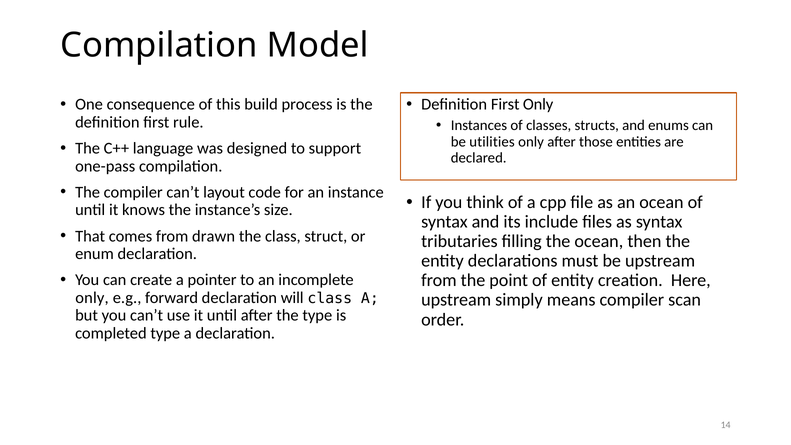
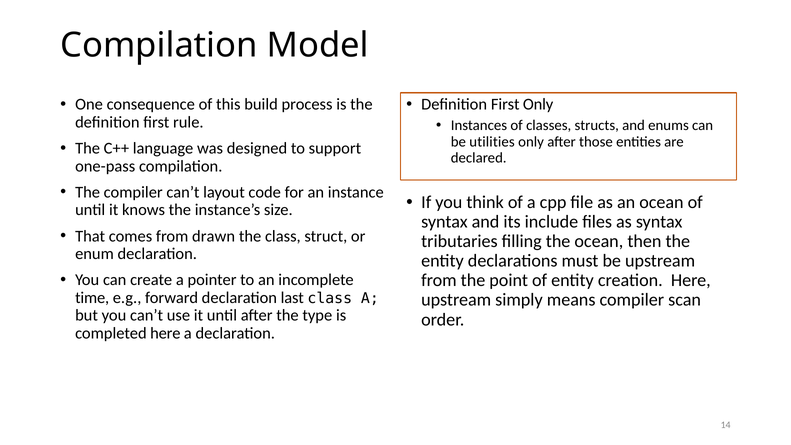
only at (92, 298): only -> time
will: will -> last
completed type: type -> here
